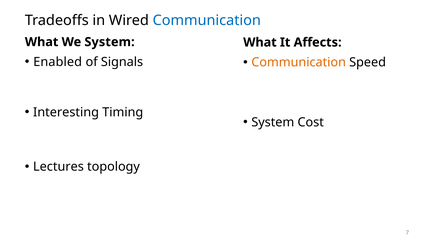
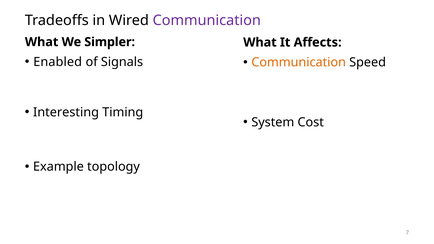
Communication at (207, 20) colour: blue -> purple
We System: System -> Simpler
Lectures: Lectures -> Example
